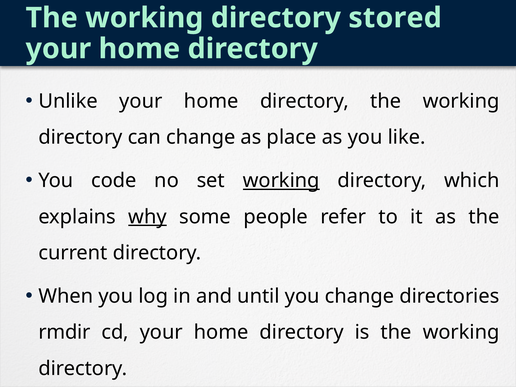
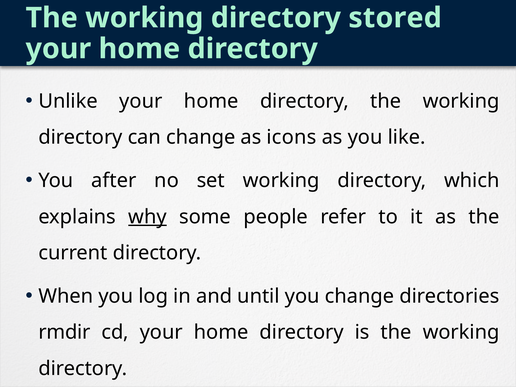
place: place -> icons
code: code -> after
working at (281, 181) underline: present -> none
